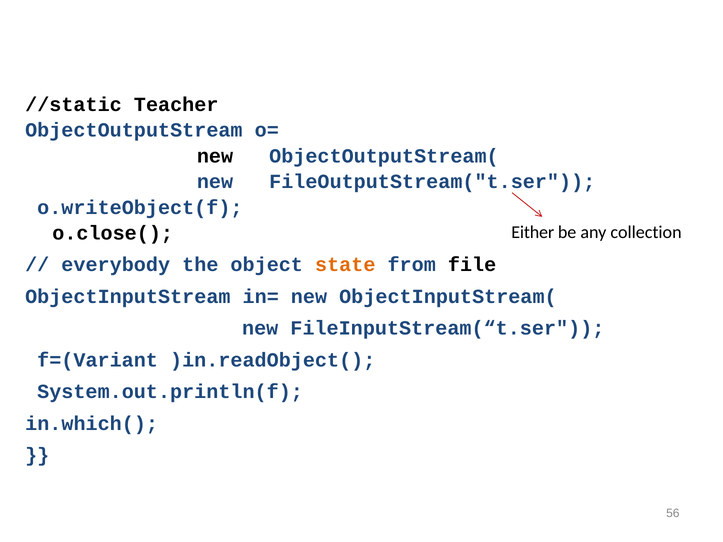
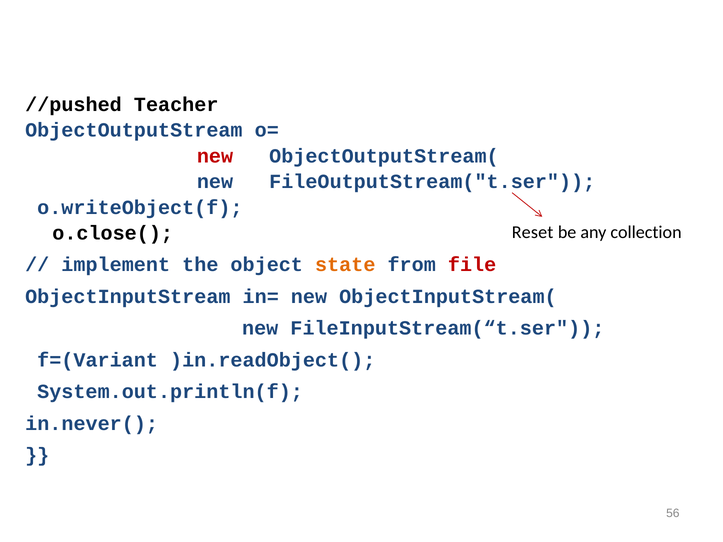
//static: //static -> //pushed
new at (215, 156) colour: black -> red
Either: Either -> Reset
everybody: everybody -> implement
file colour: black -> red
in.which(: in.which( -> in.never(
